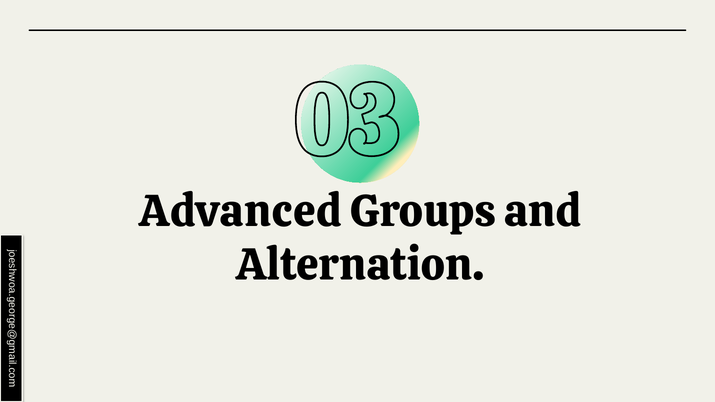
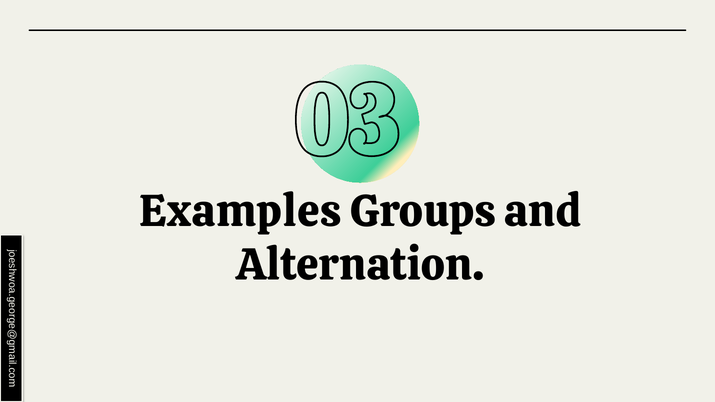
Advanced: Advanced -> Examples
